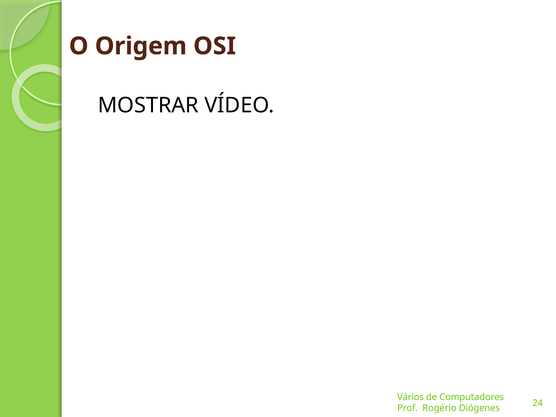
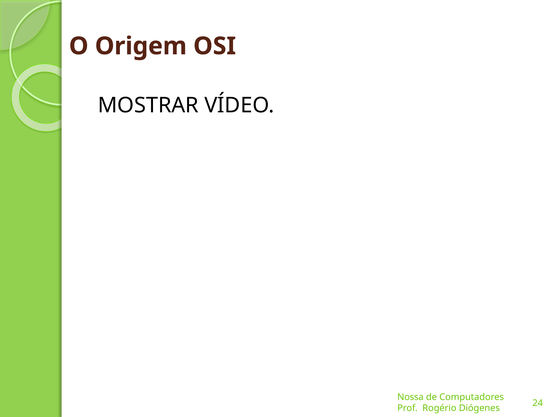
Vários: Vários -> Nossa
